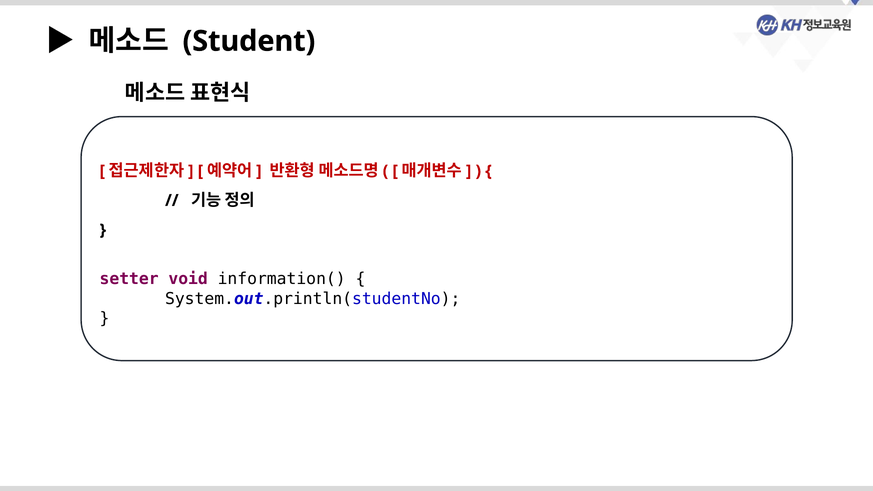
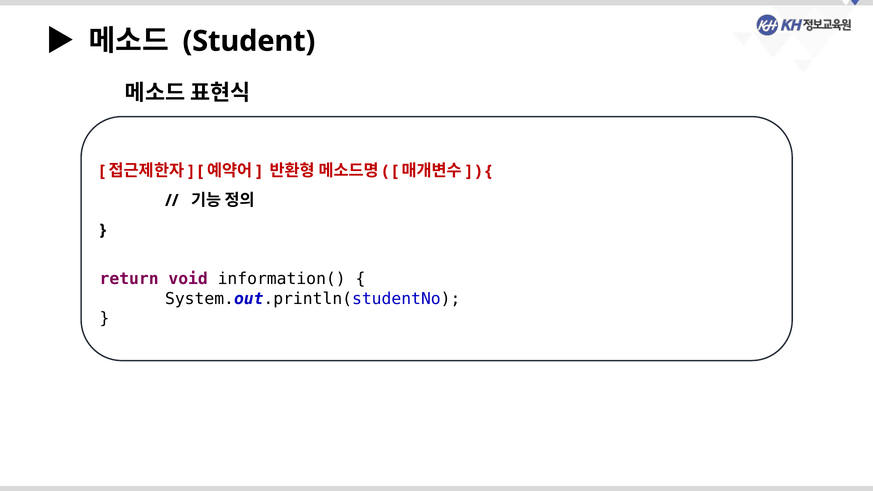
setter: setter -> return
